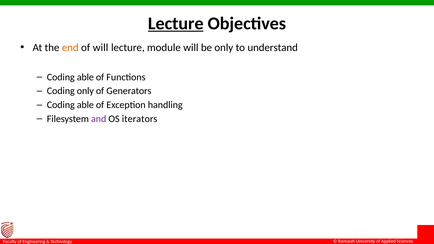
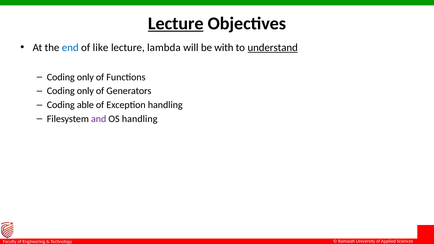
end colour: orange -> blue
of will: will -> like
module: module -> lambda
be only: only -> with
understand underline: none -> present
able at (85, 77): able -> only
OS iterators: iterators -> handling
